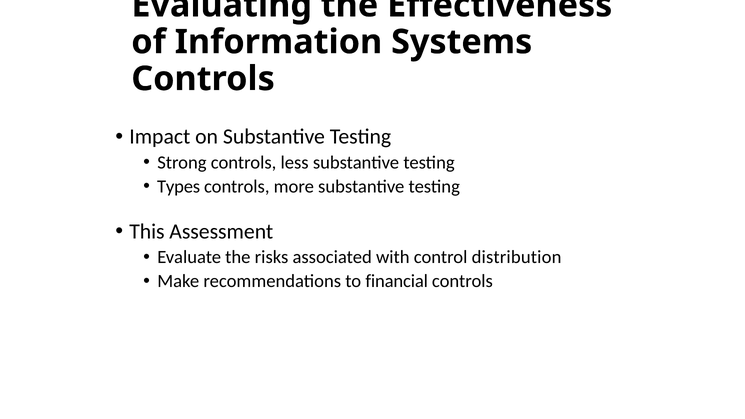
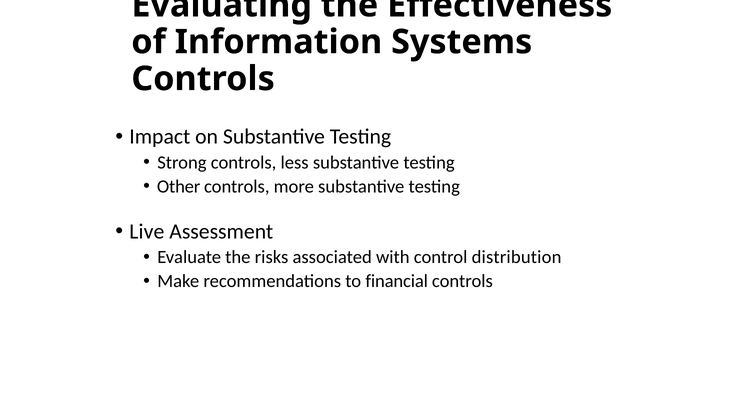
Types: Types -> Other
This: This -> Live
